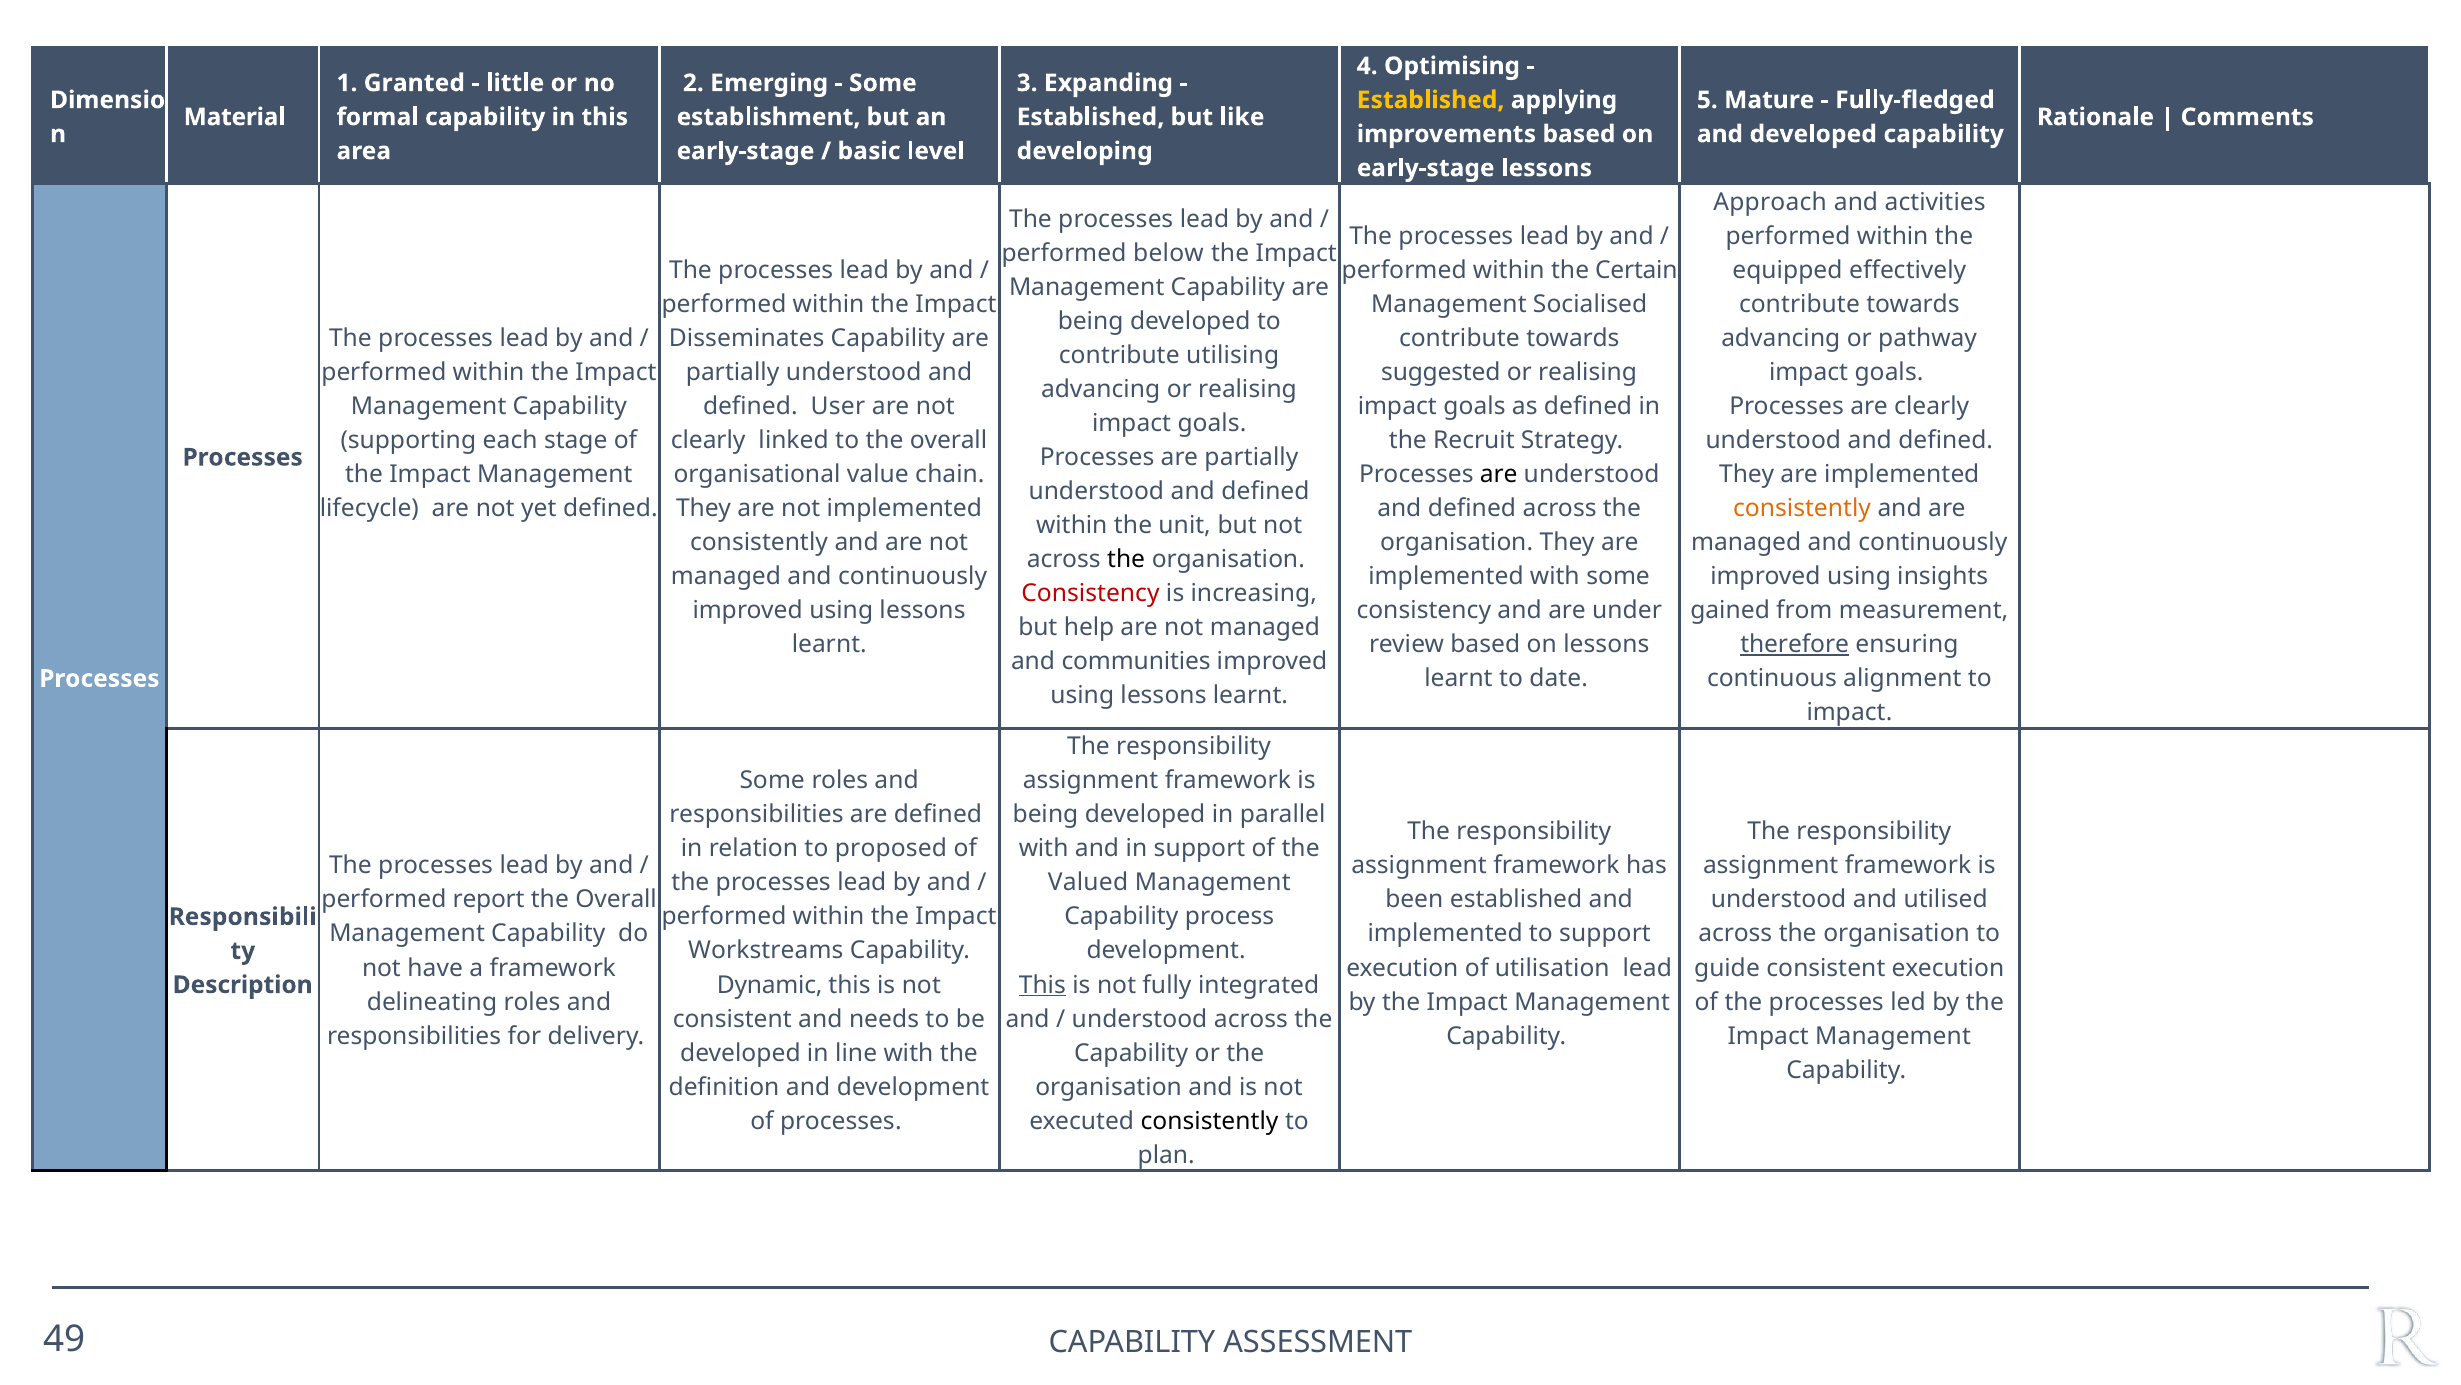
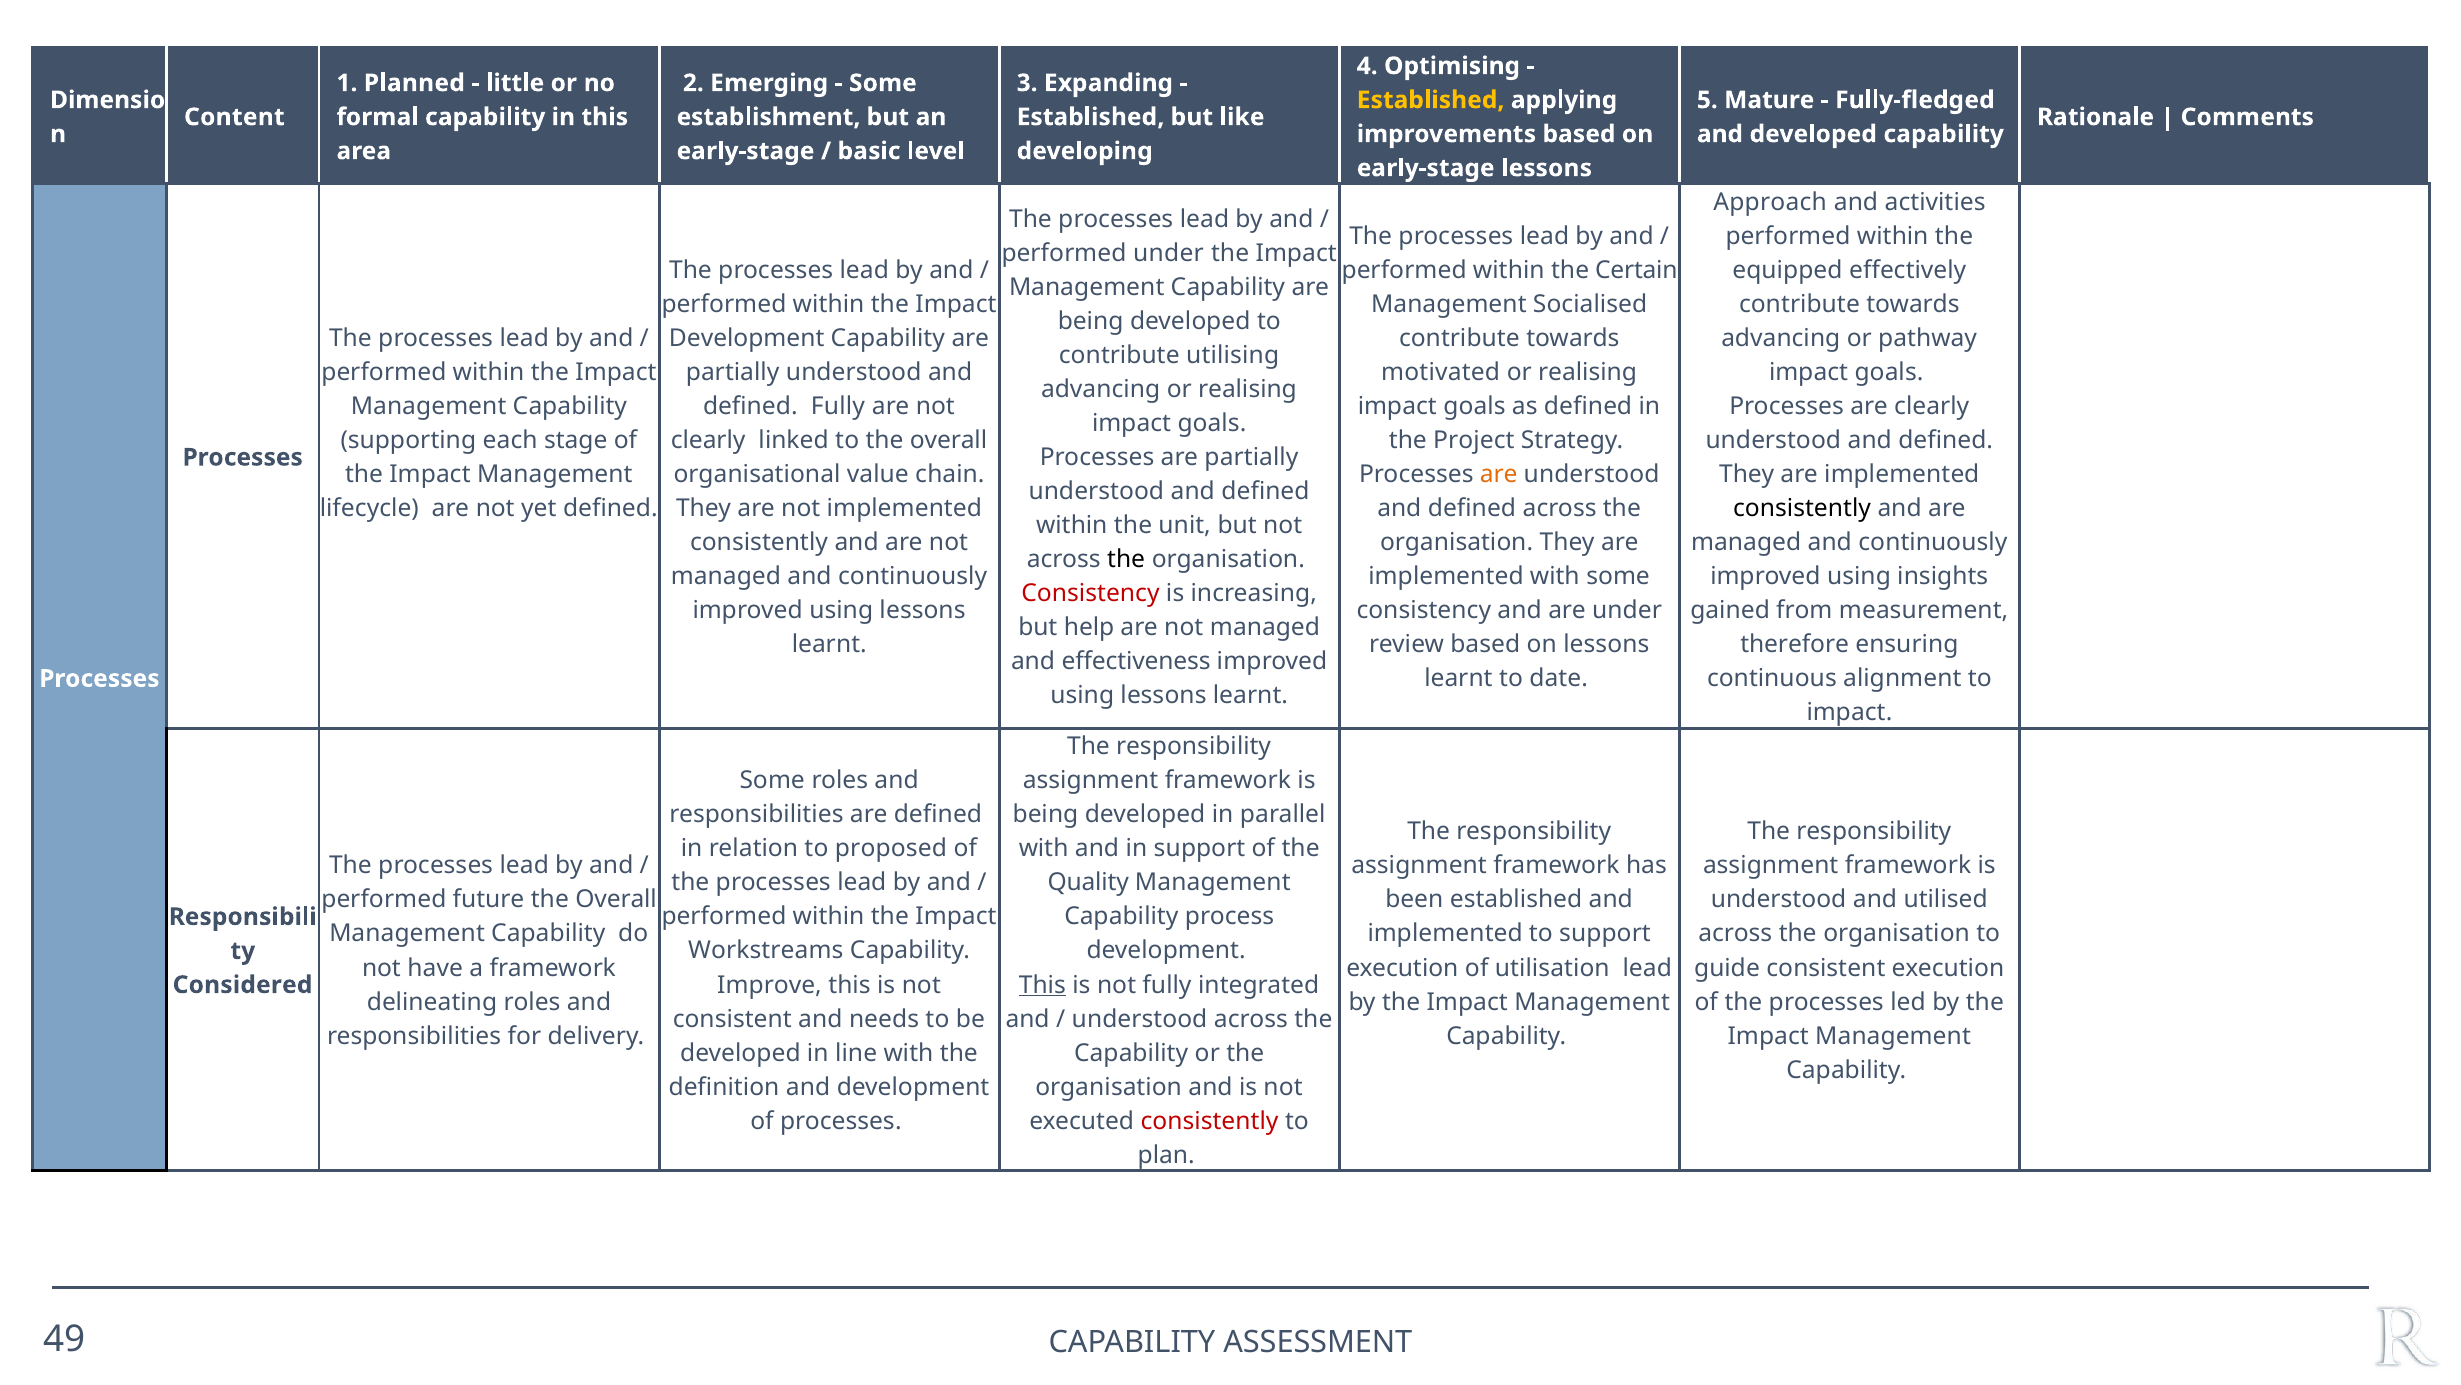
Granted: Granted -> Planned
Material: Material -> Content
performed below: below -> under
Disseminates at (747, 338): Disseminates -> Development
suggested: suggested -> motivated
defined User: User -> Fully
Recruit: Recruit -> Project
are at (1499, 474) colour: black -> orange
consistently at (1802, 508) colour: orange -> black
therefore underline: present -> none
communities: communities -> effectiveness
Valued: Valued -> Quality
report: report -> future
Dynamic: Dynamic -> Improve
Description: Description -> Considered
consistently at (1210, 1120) colour: black -> red
